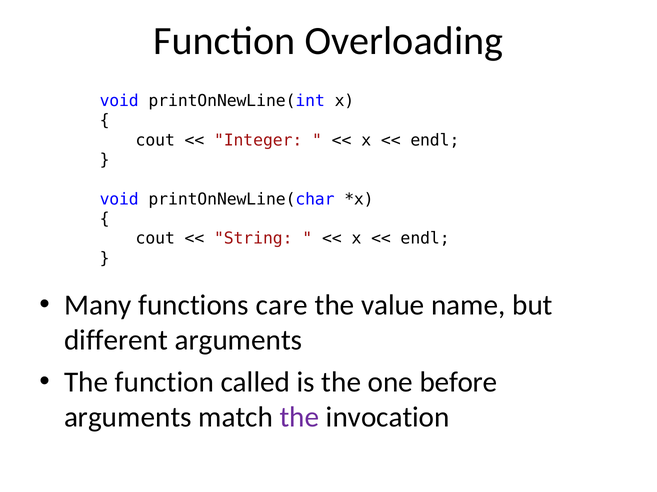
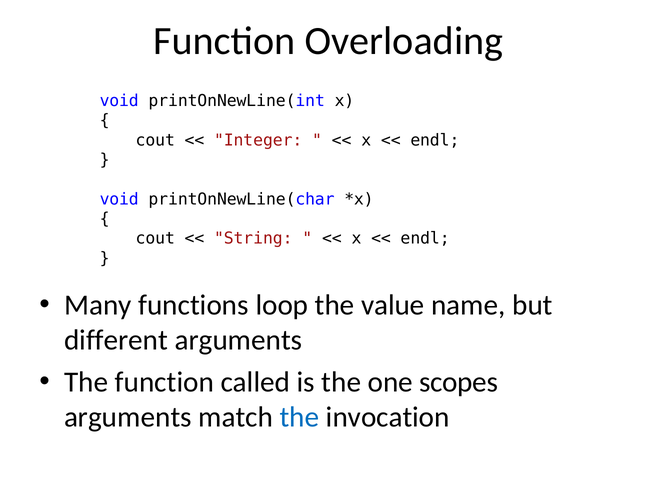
care: care -> loop
before: before -> scopes
the at (299, 418) colour: purple -> blue
